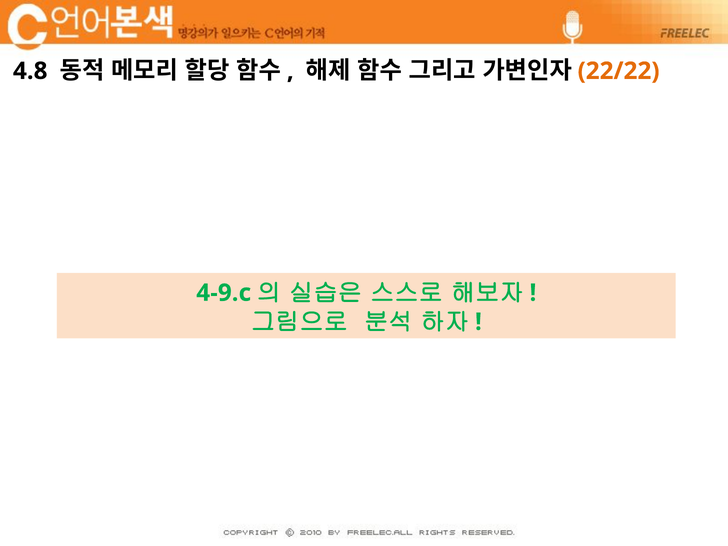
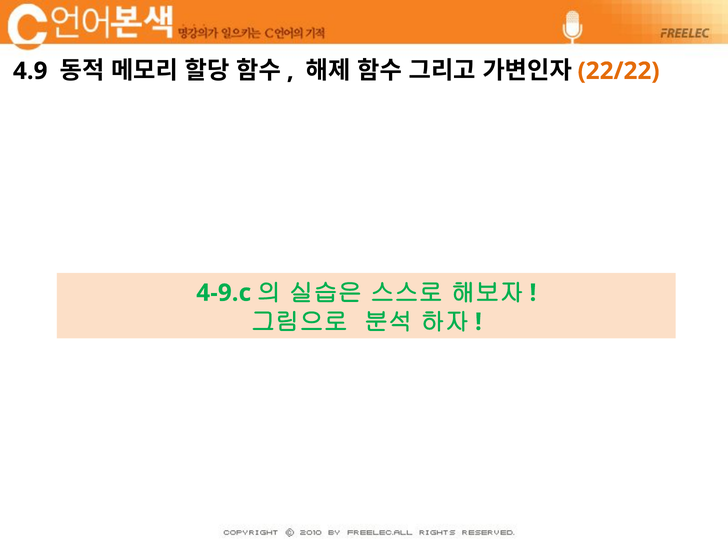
4.8: 4.8 -> 4.9
